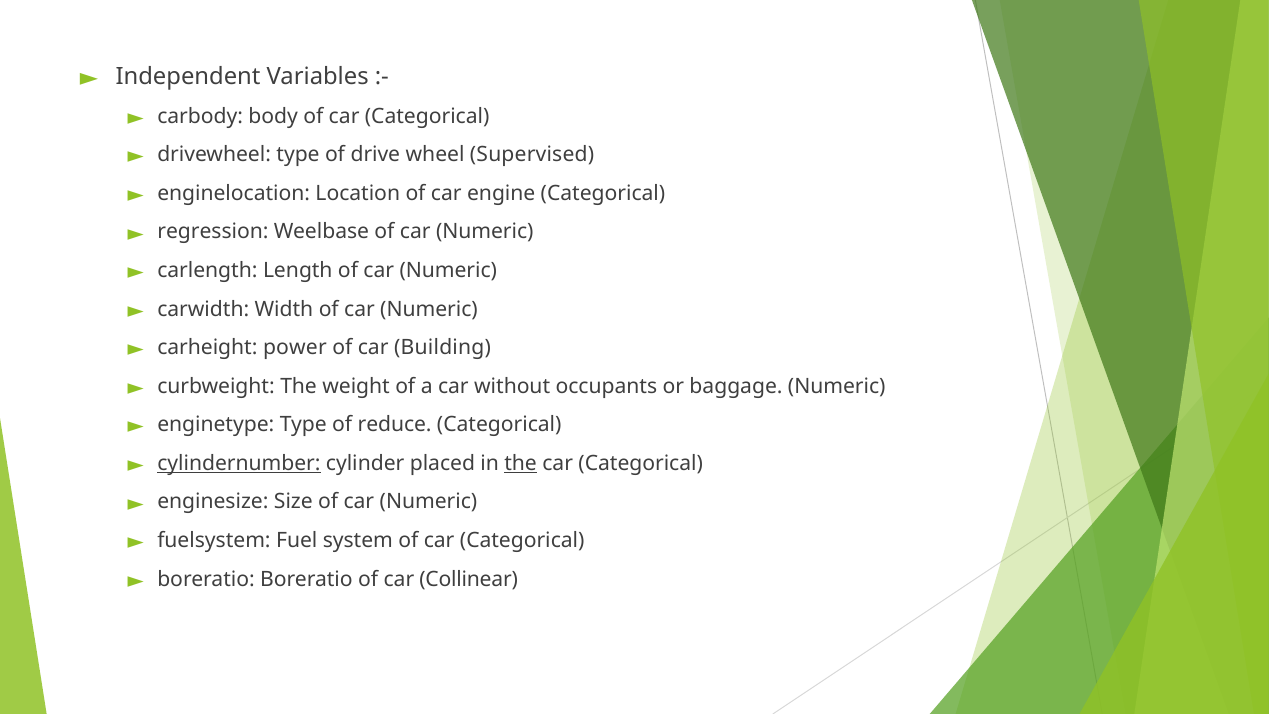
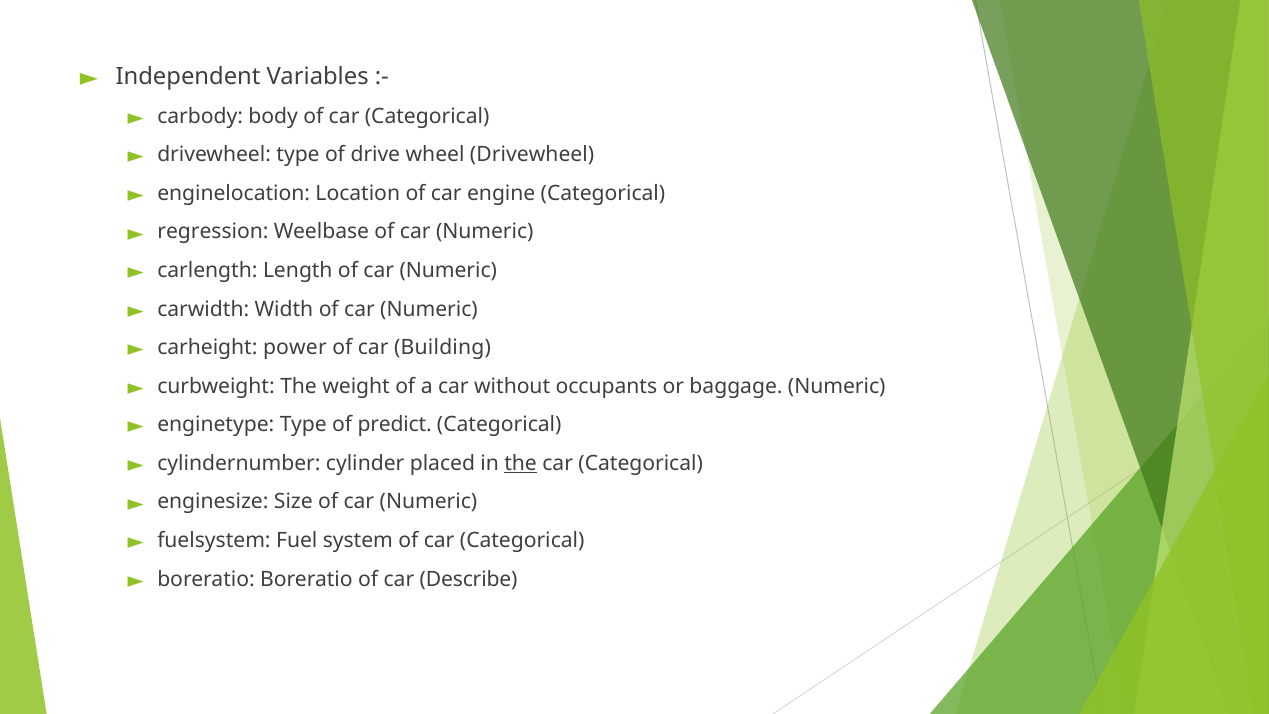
wheel Supervised: Supervised -> Drivewheel
reduce: reduce -> predict
cylindernumber underline: present -> none
Collinear: Collinear -> Describe
